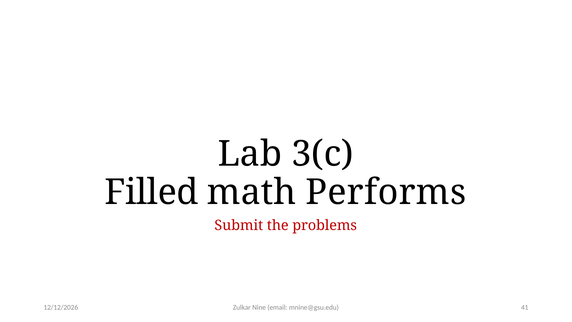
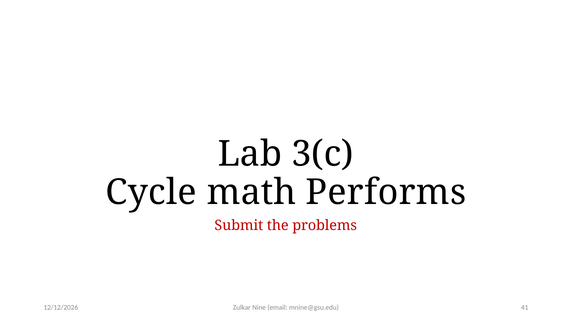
Filled: Filled -> Cycle
